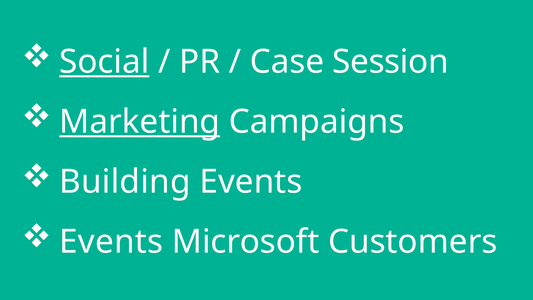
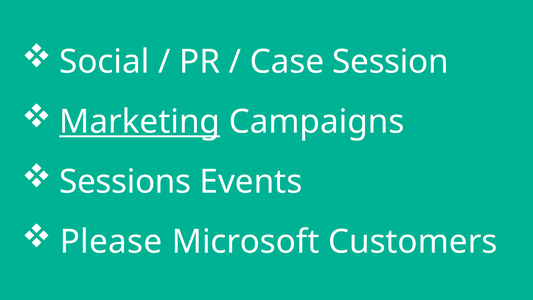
Social underline: present -> none
Building: Building -> Sessions
Events at (111, 242): Events -> Please
